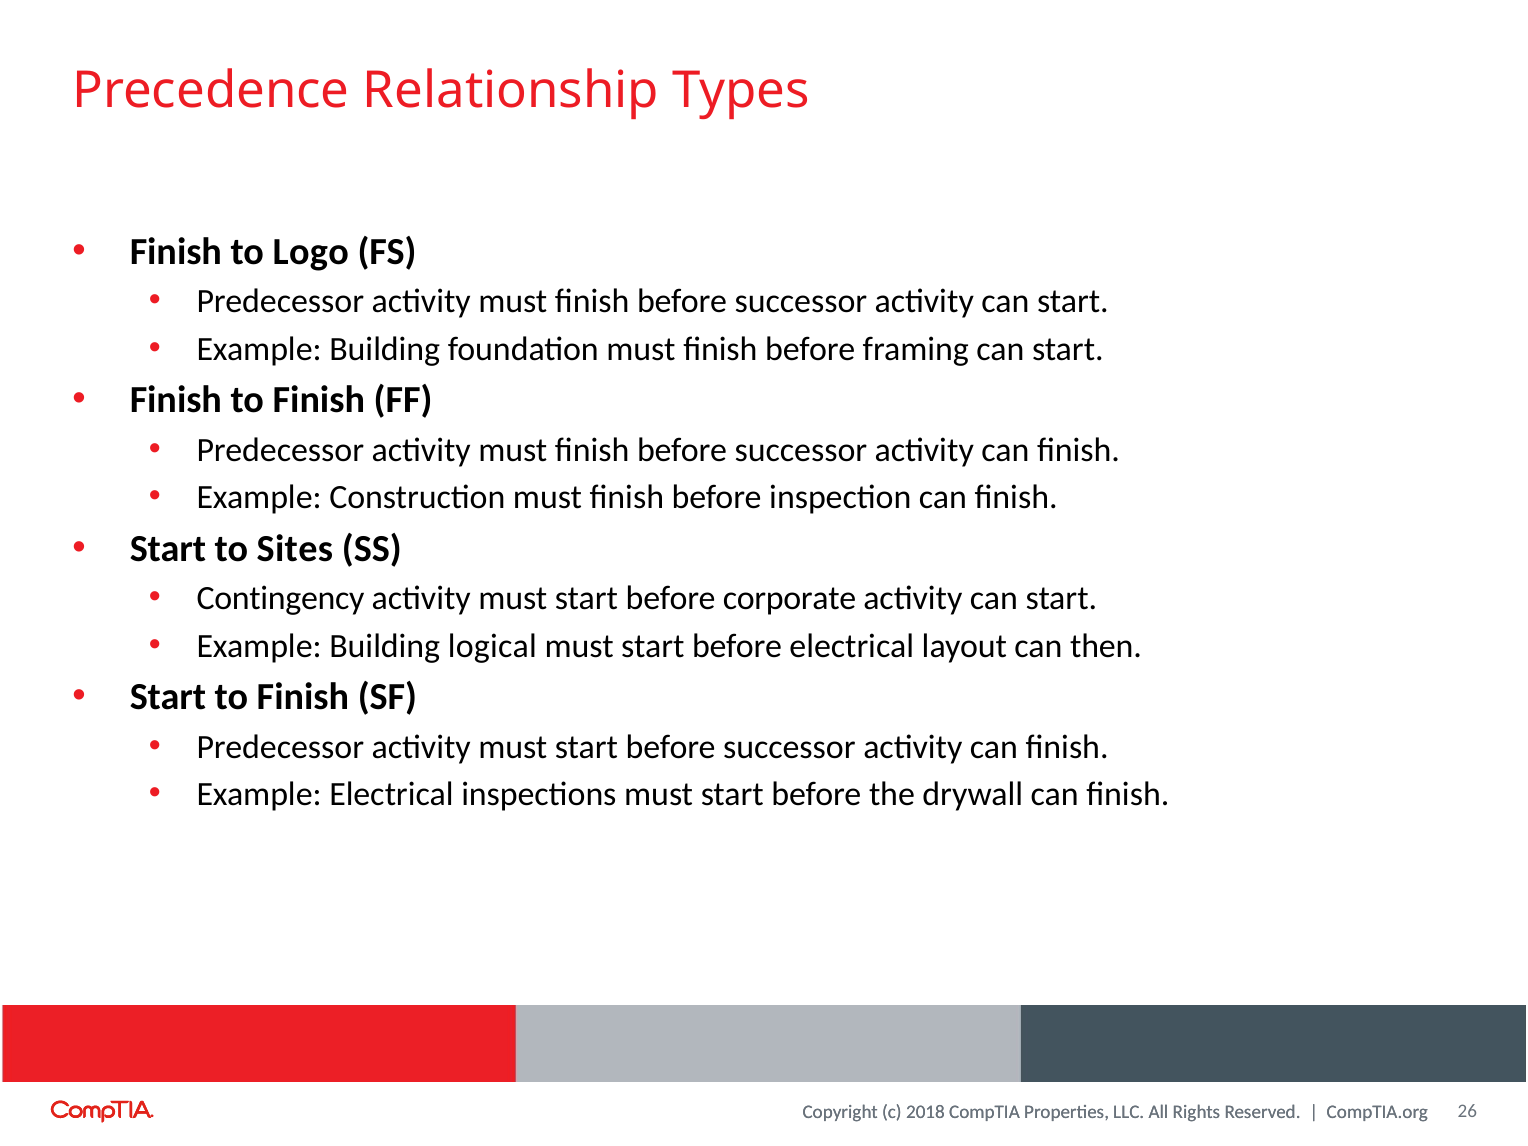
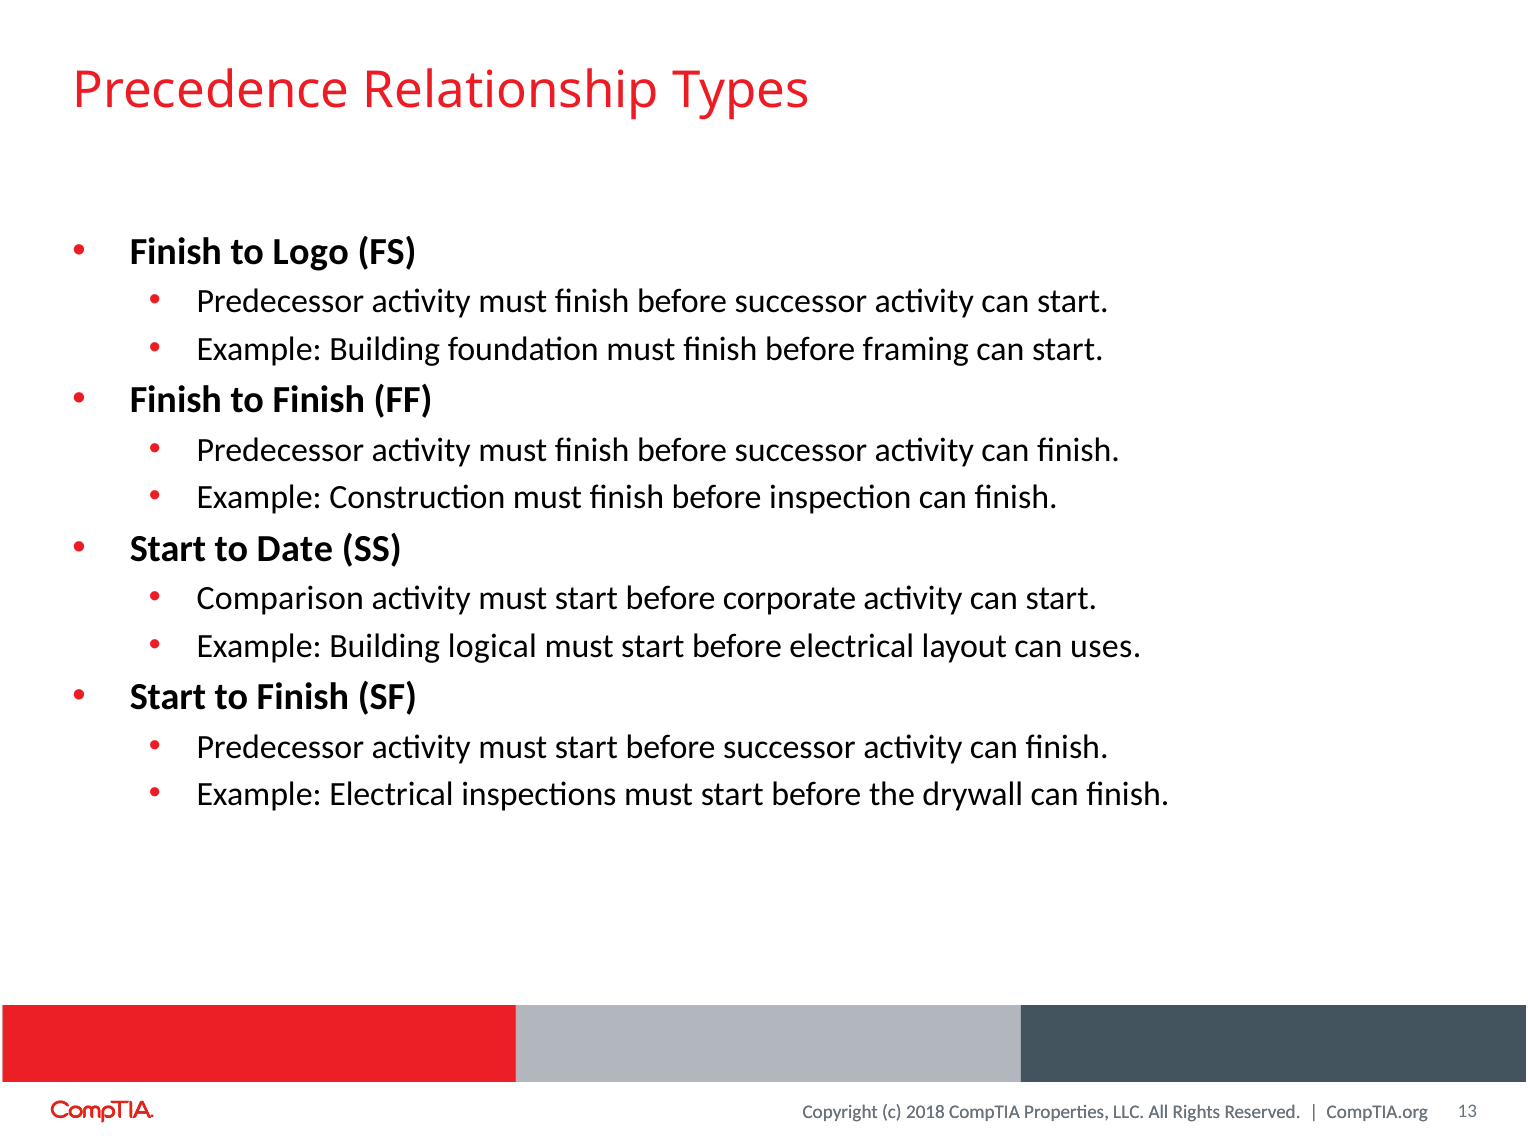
Sites: Sites -> Date
Contingency: Contingency -> Comparison
then: then -> uses
26: 26 -> 13
